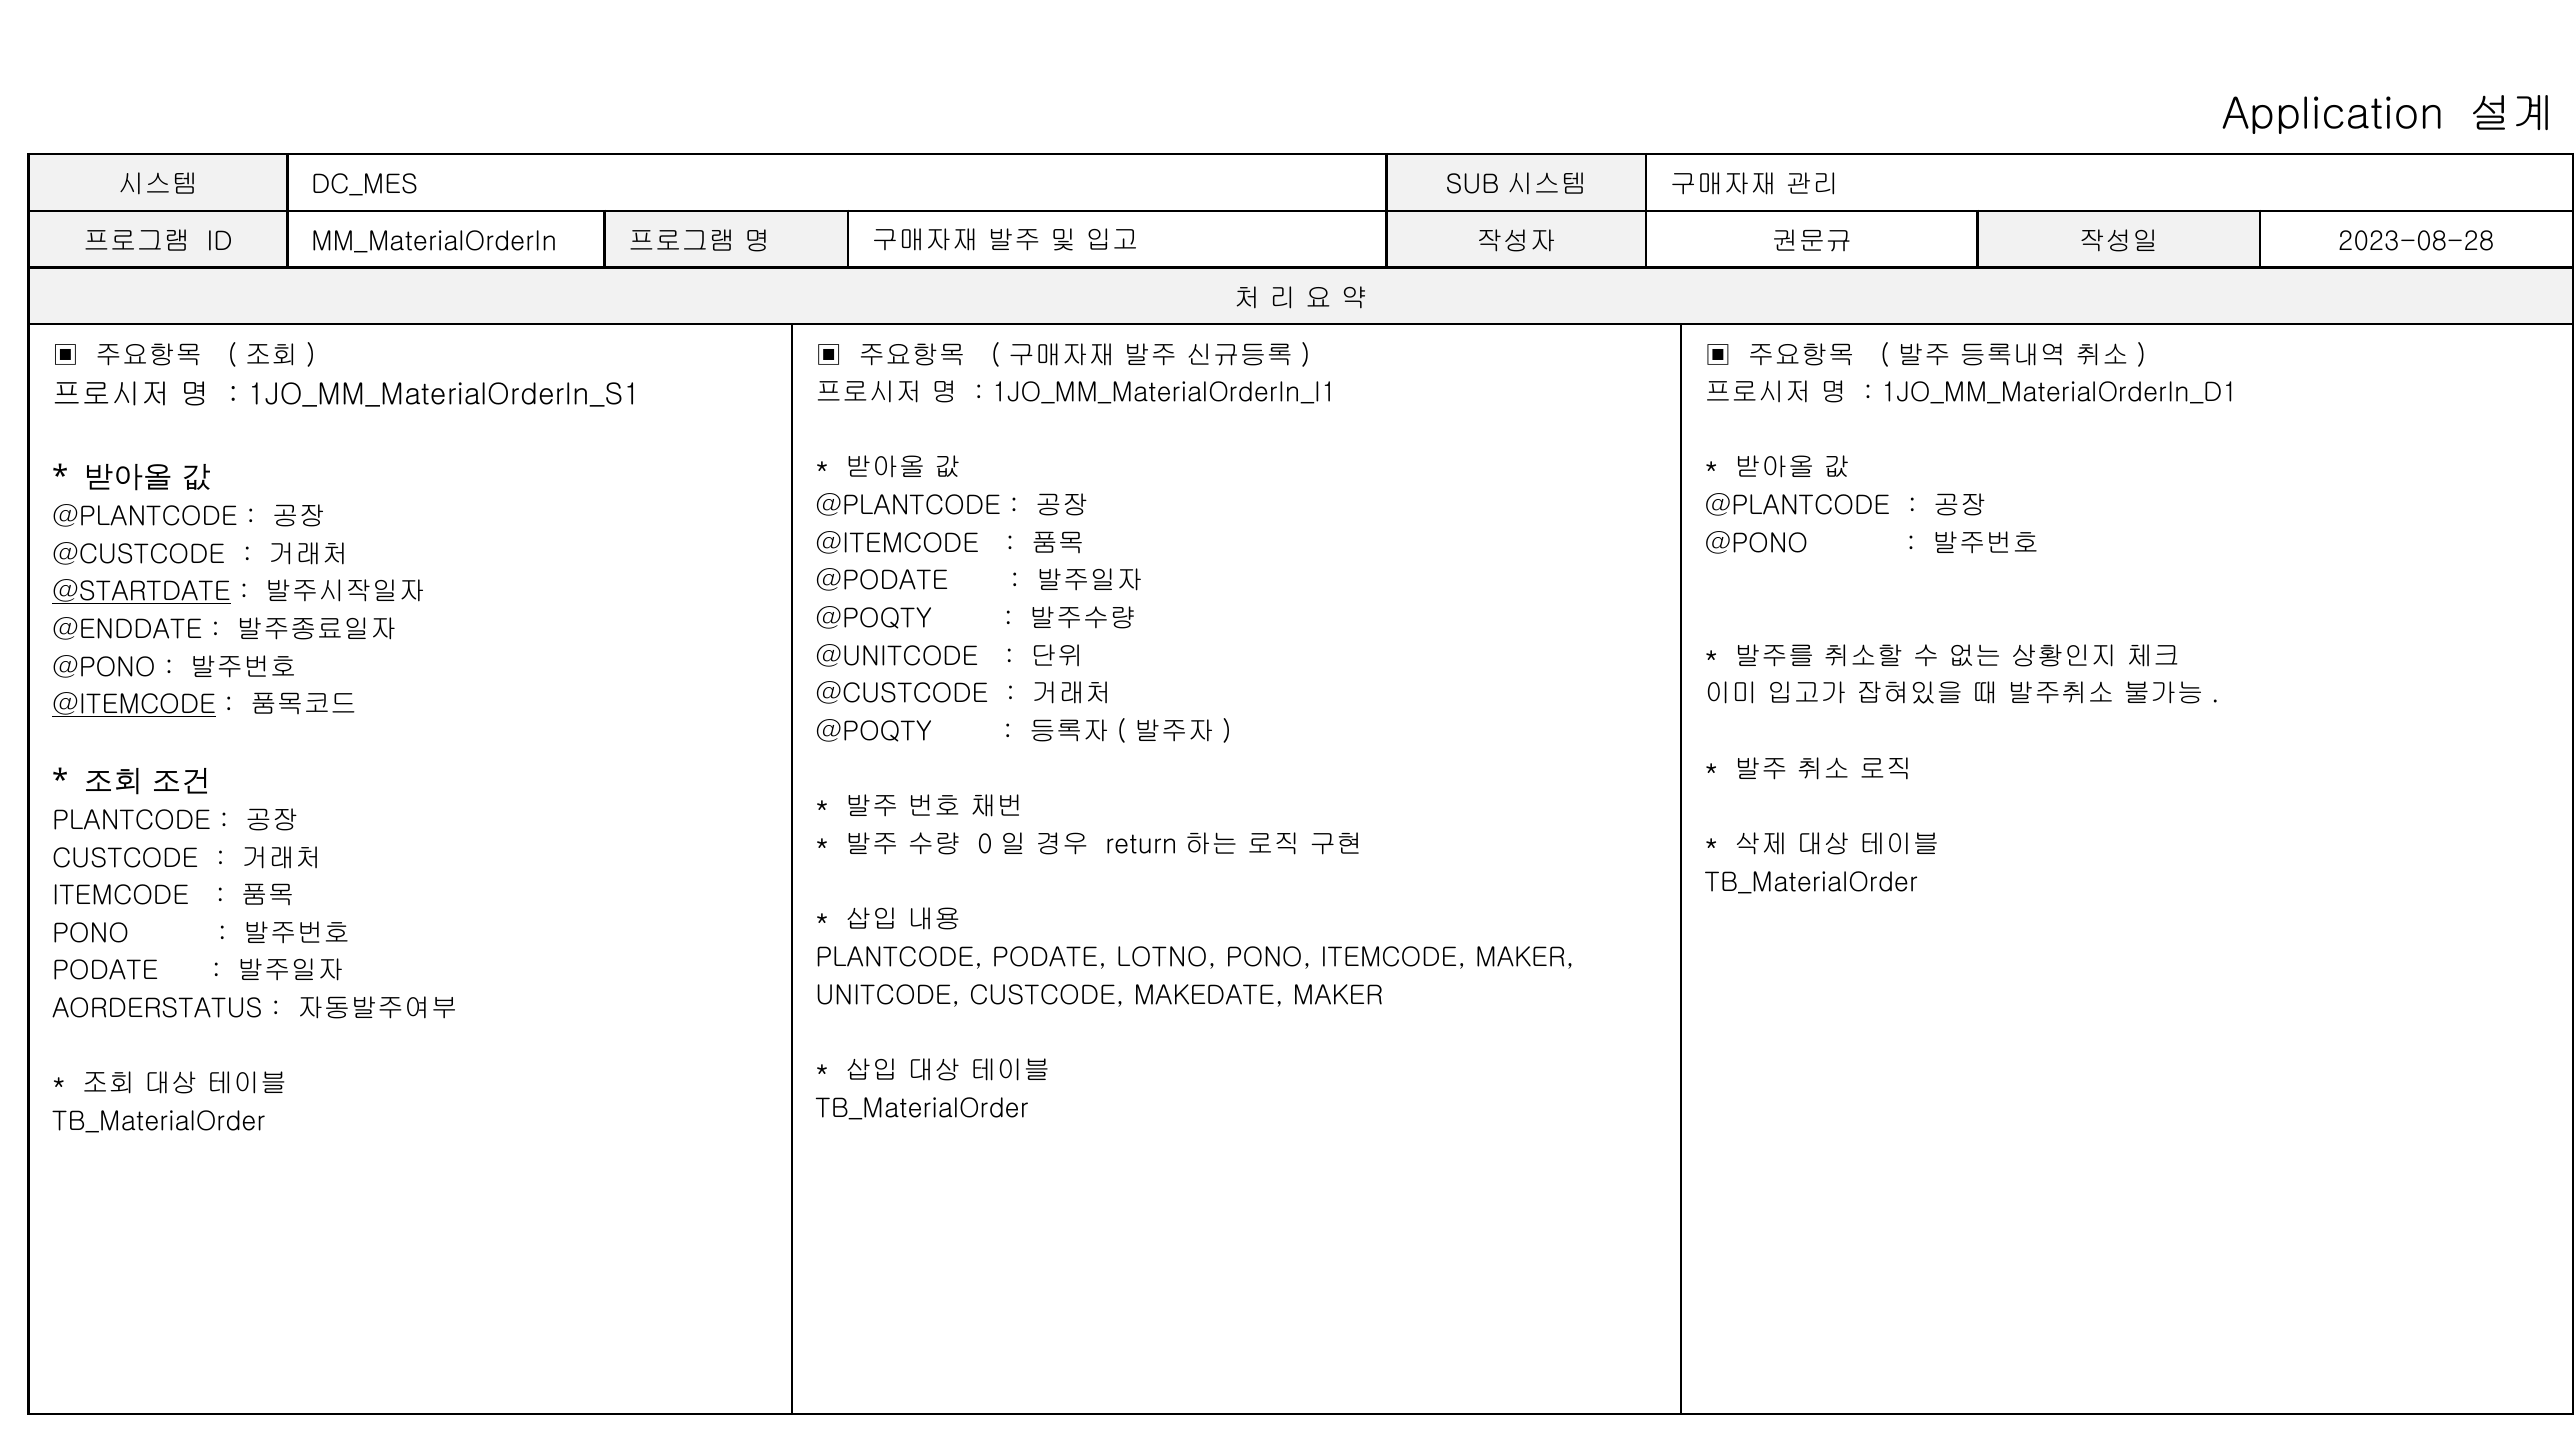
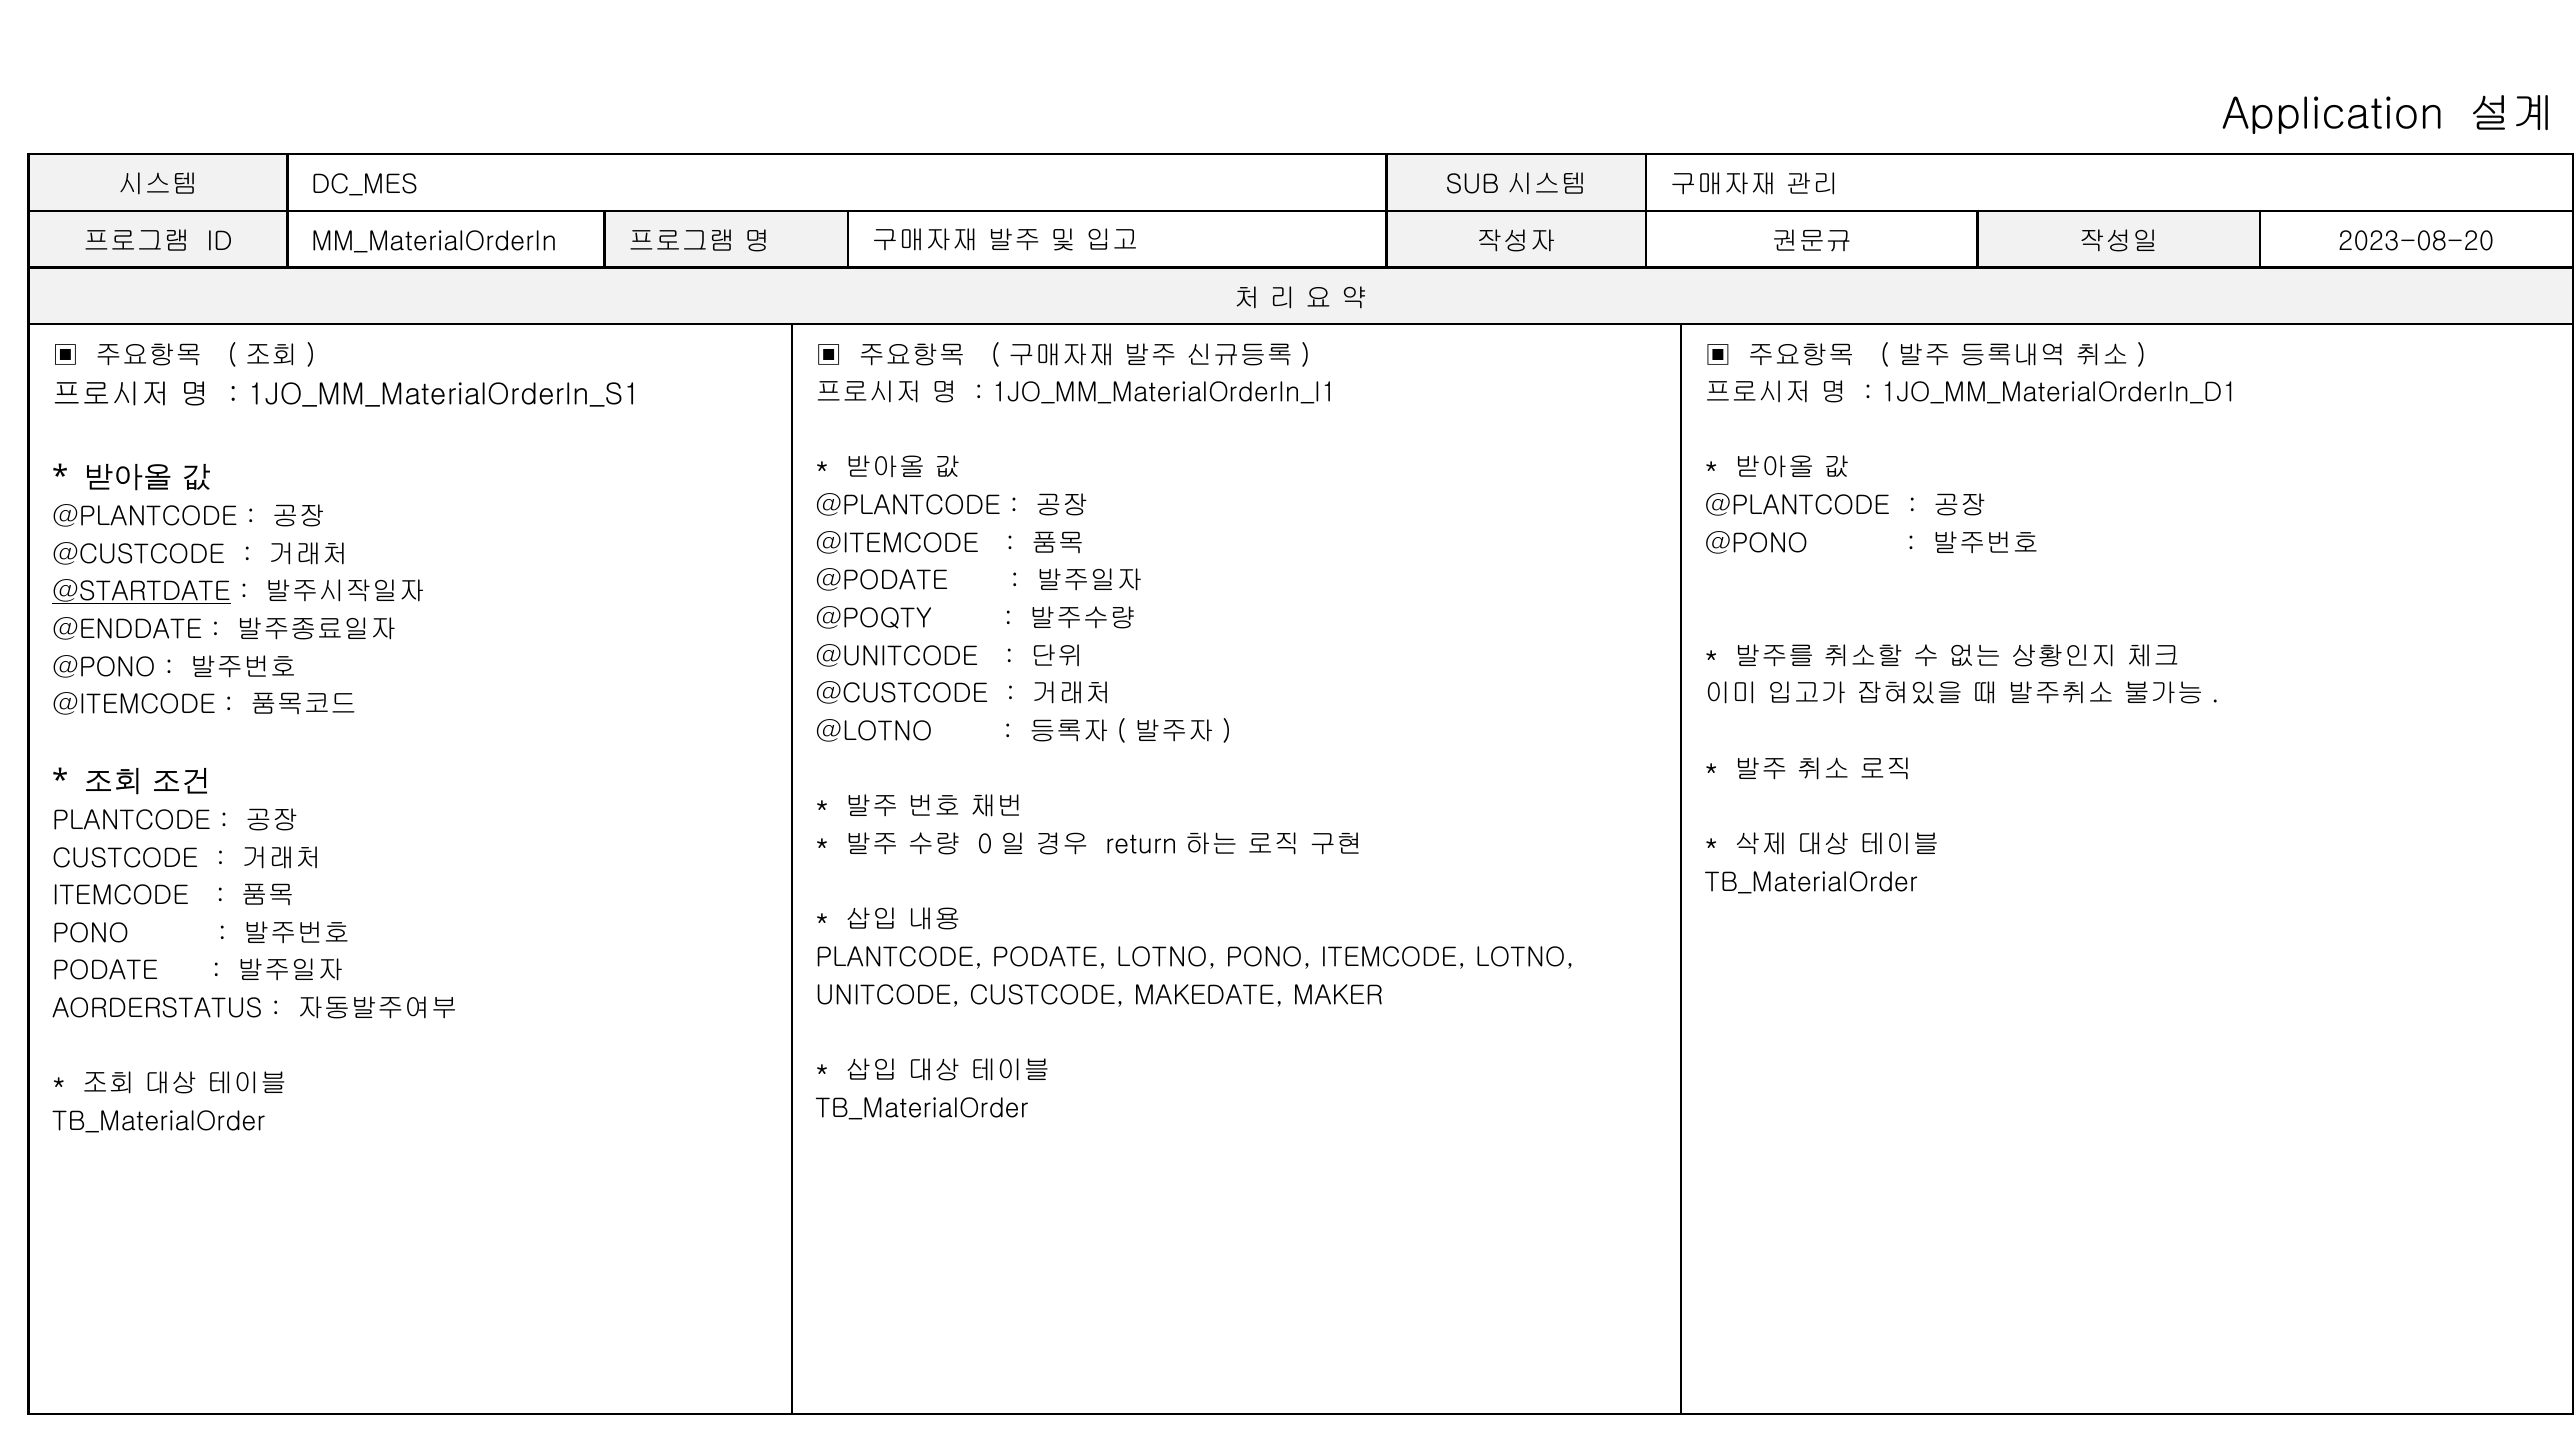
2023-08-28: 2023-08-28 -> 2023-08-20
@ITEMCODE at (134, 705) underline: present -> none
@POQTY at (874, 732): @POQTY -> @LOTNO
ITEMCODE MAKER: MAKER -> LOTNO
